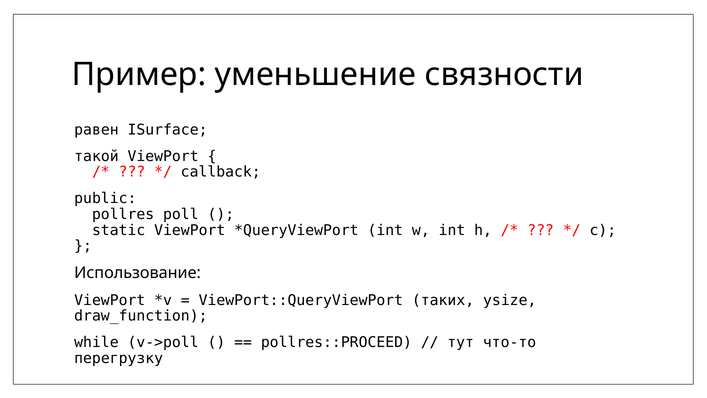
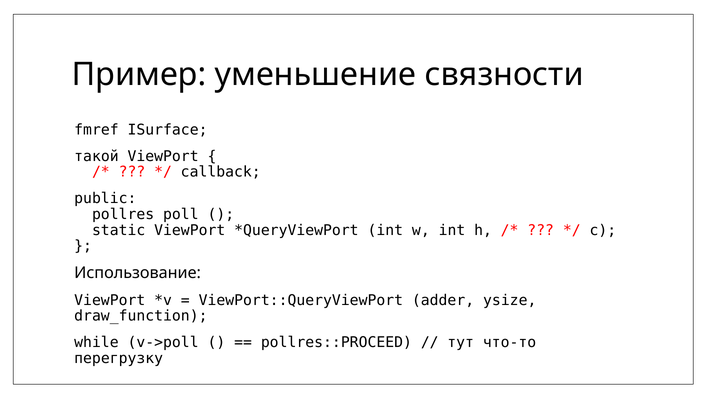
равен: равен -> fmref
таких: таких -> adder
